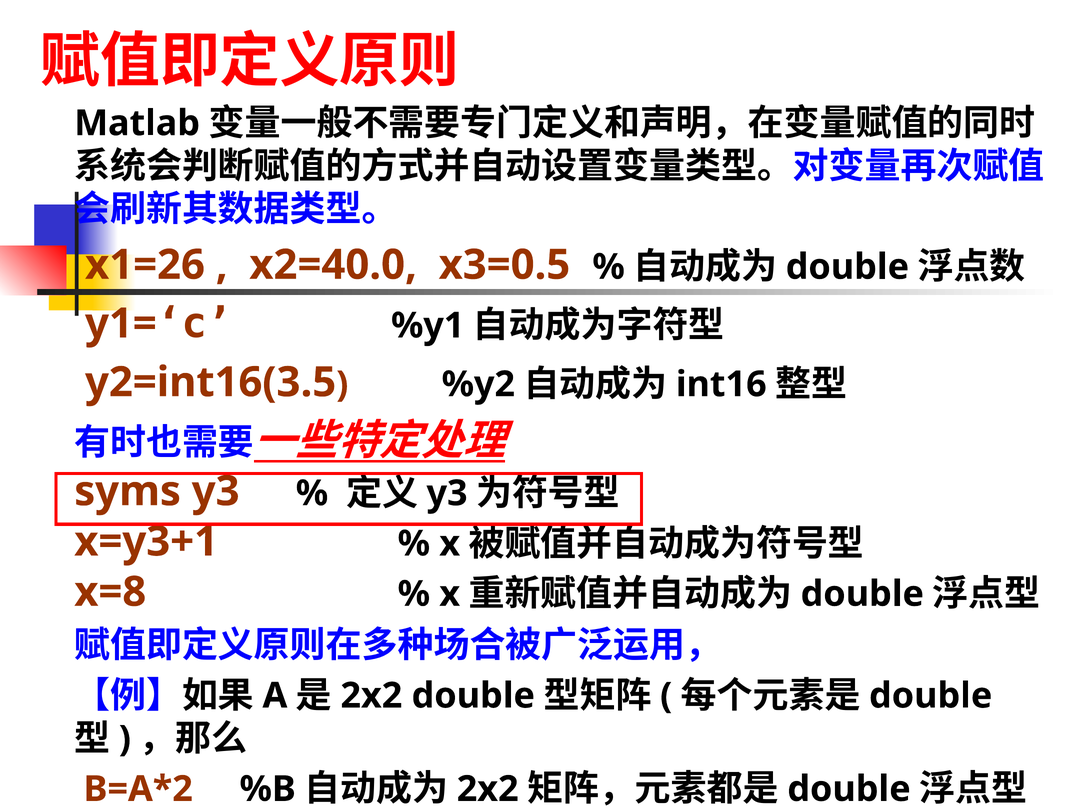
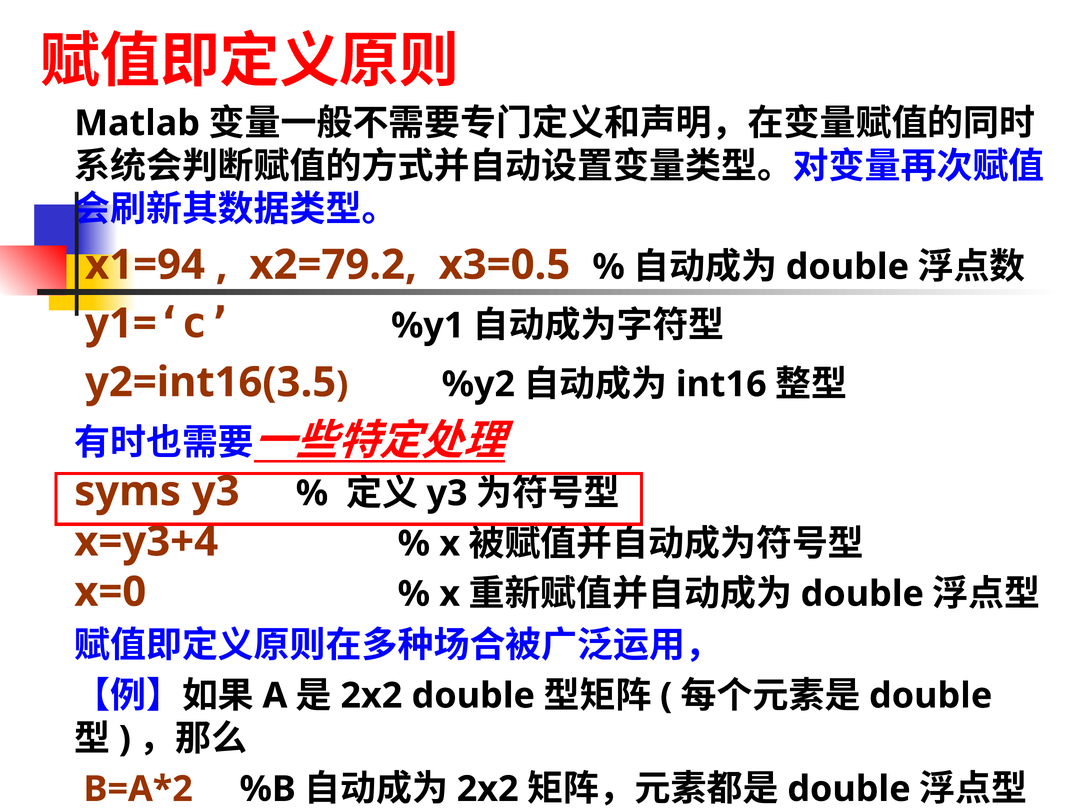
x1=26: x1=26 -> x1=94
x2=40.0: x2=40.0 -> x2=79.2
x=y3+1: x=y3+1 -> x=y3+4
x=8: x=8 -> x=0
